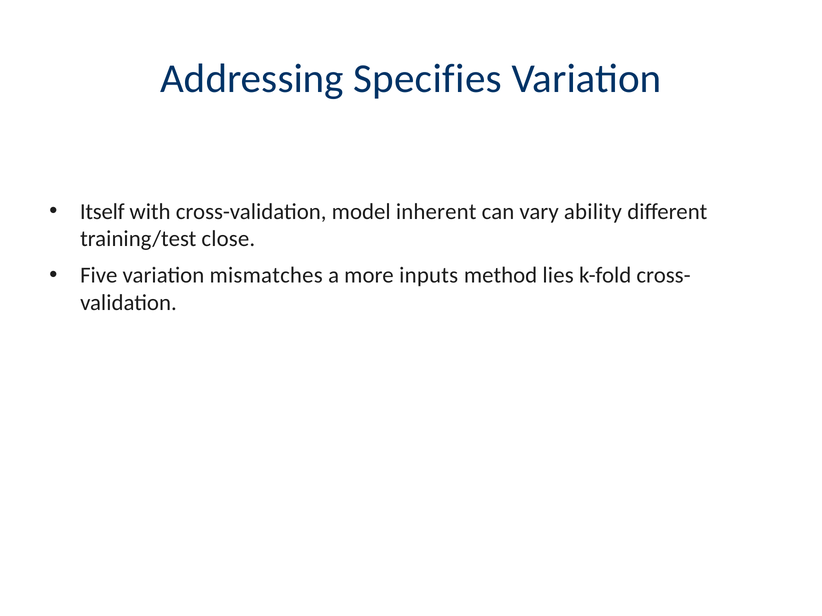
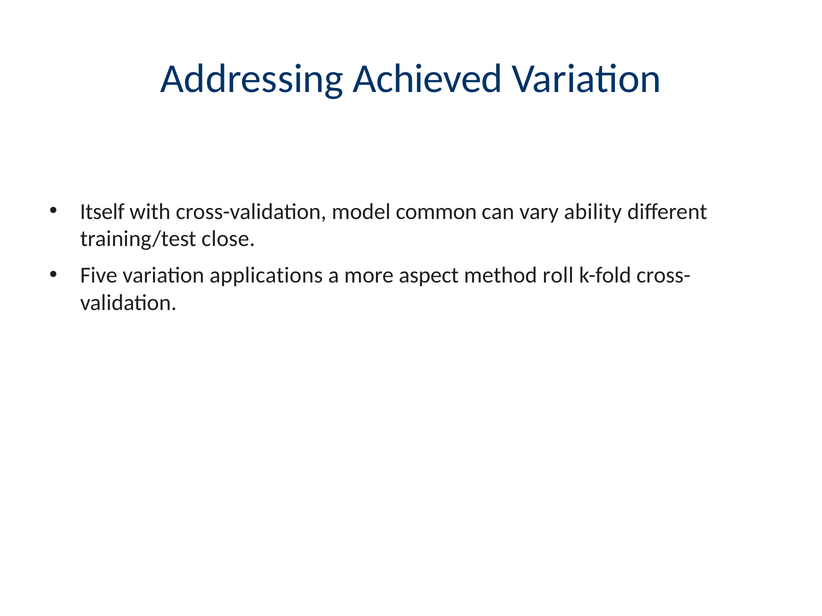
Specifies: Specifies -> Achieved
inherent: inherent -> common
mismatches: mismatches -> applications
inputs: inputs -> aspect
lies: lies -> roll
